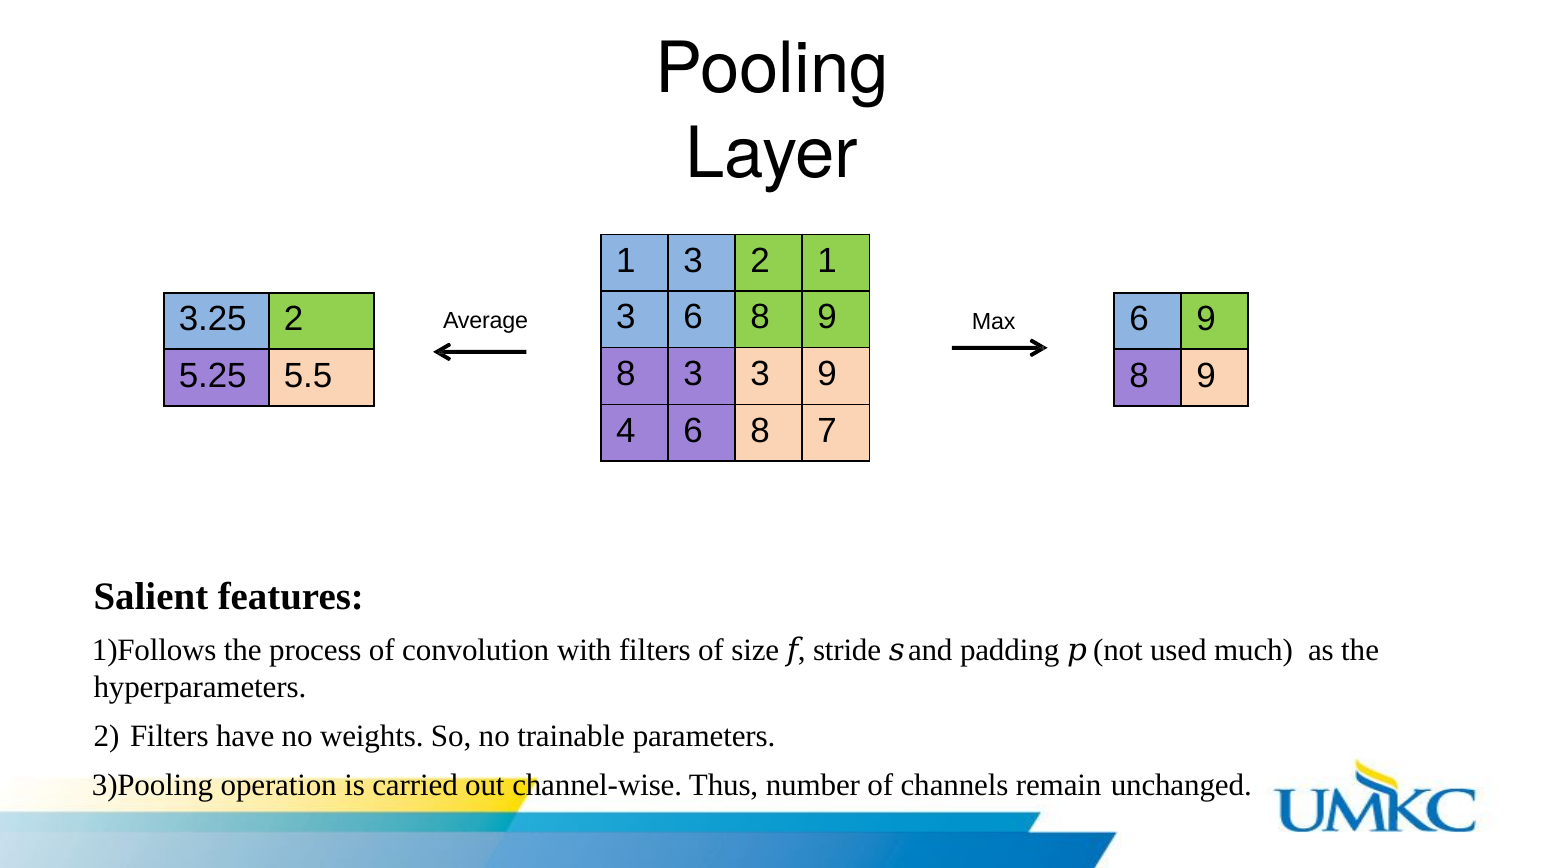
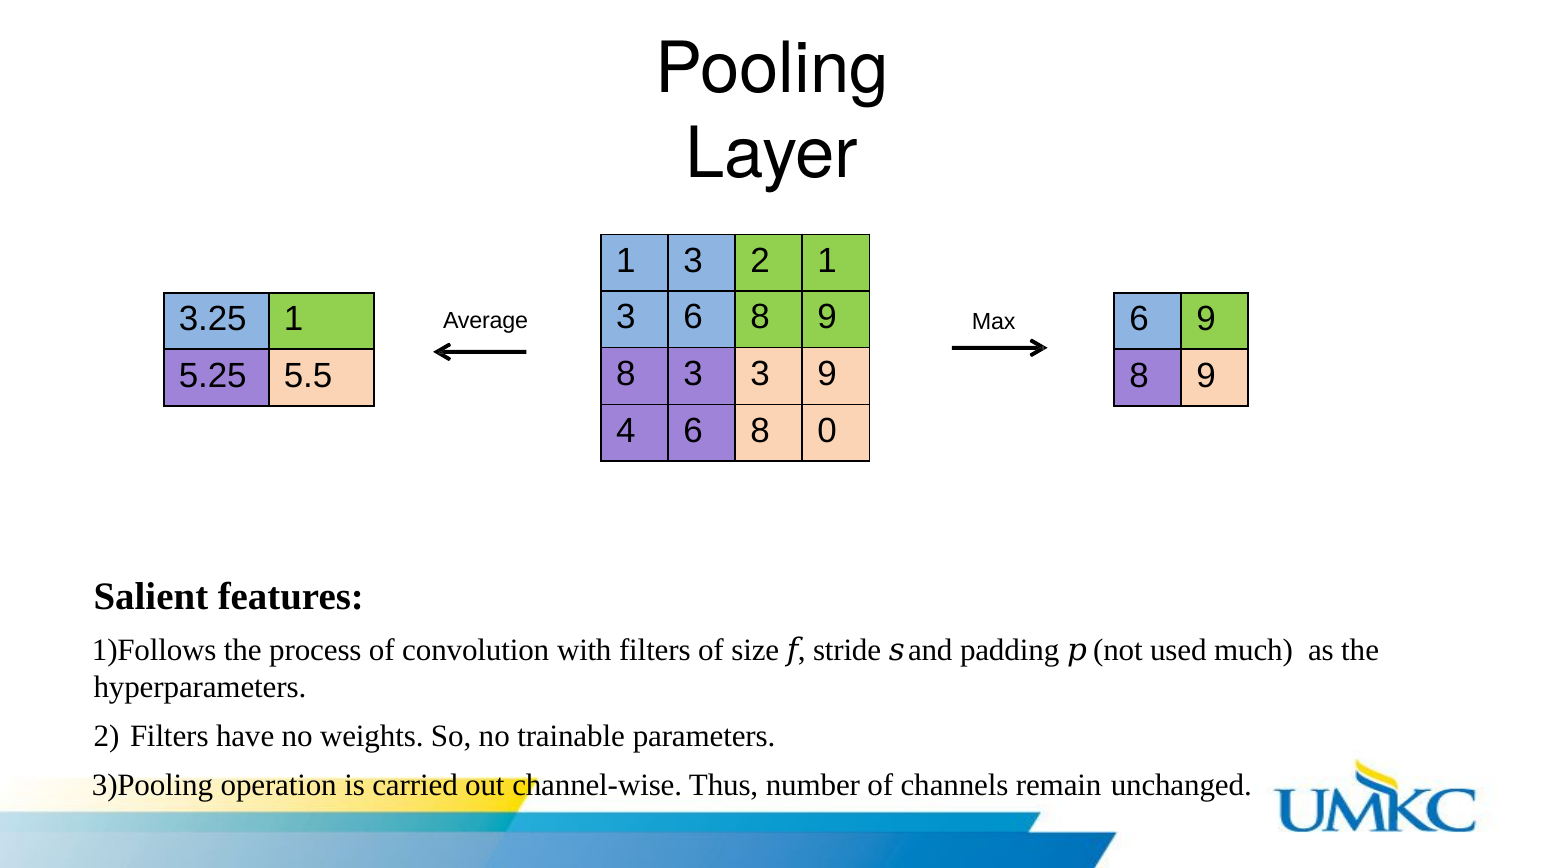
3.25 2: 2 -> 1
7: 7 -> 0
